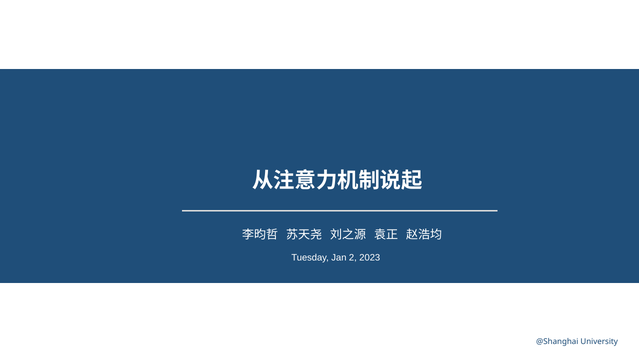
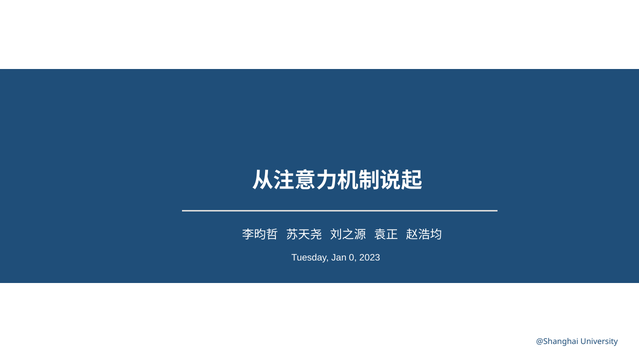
2: 2 -> 0
